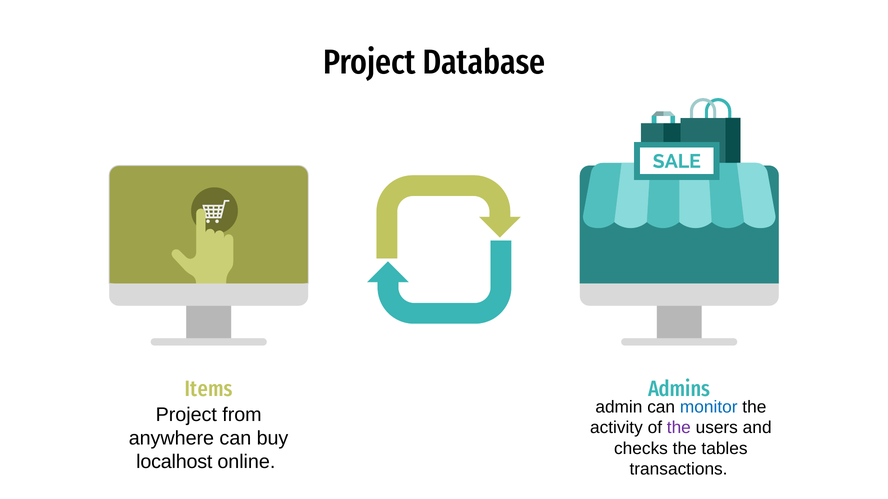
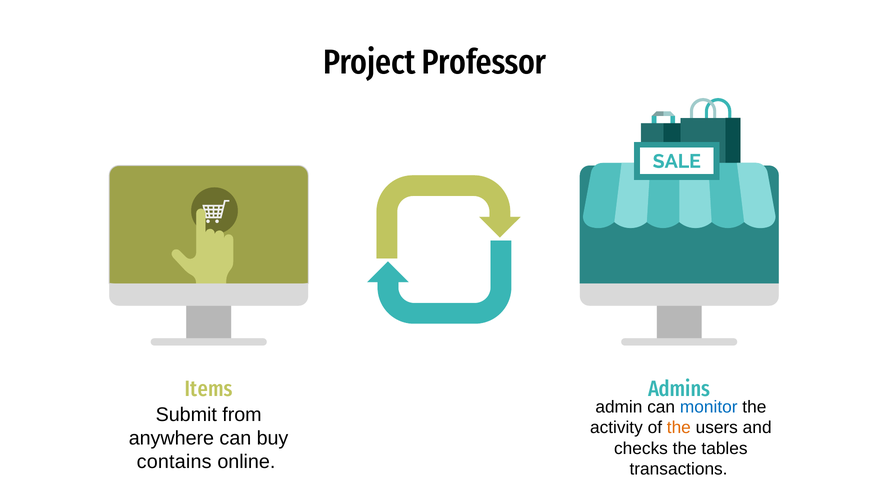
Database: Database -> Professor
Project at (186, 415): Project -> Submit
the at (679, 428) colour: purple -> orange
localhost: localhost -> contains
